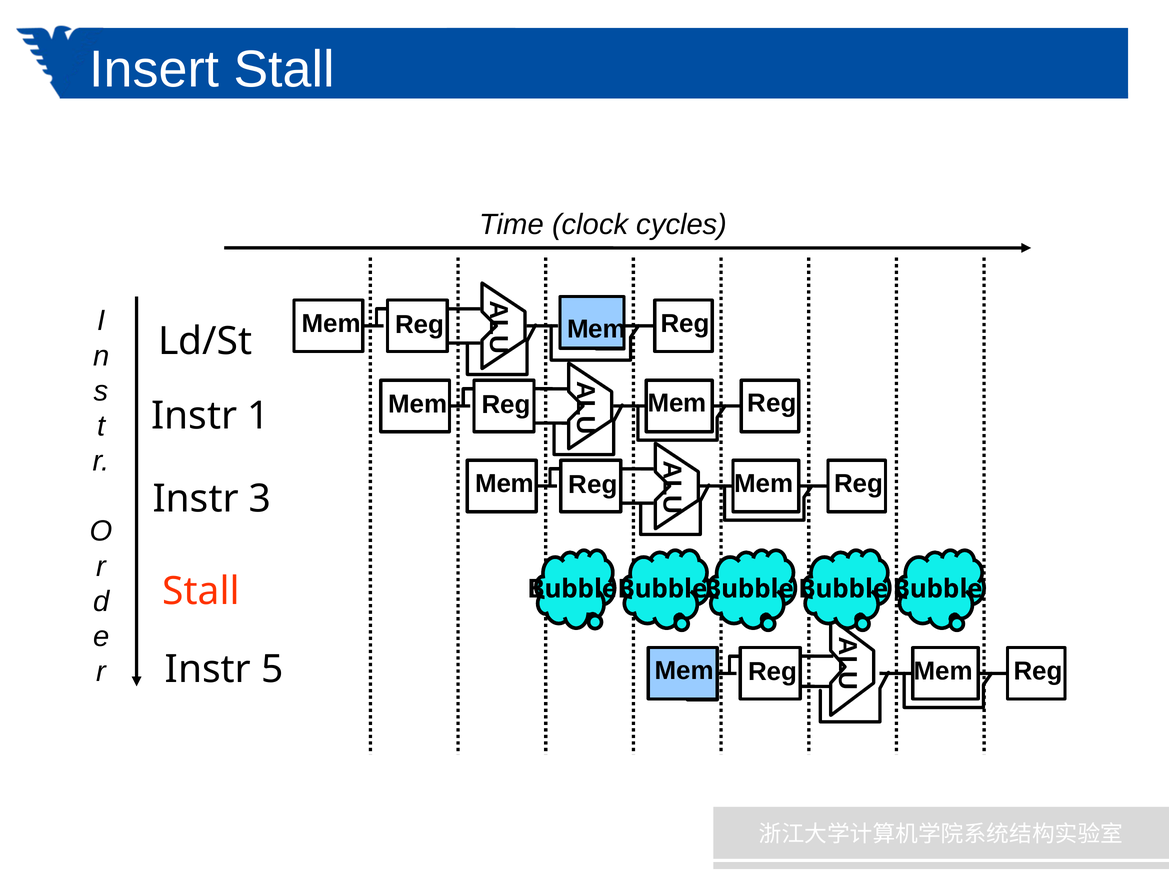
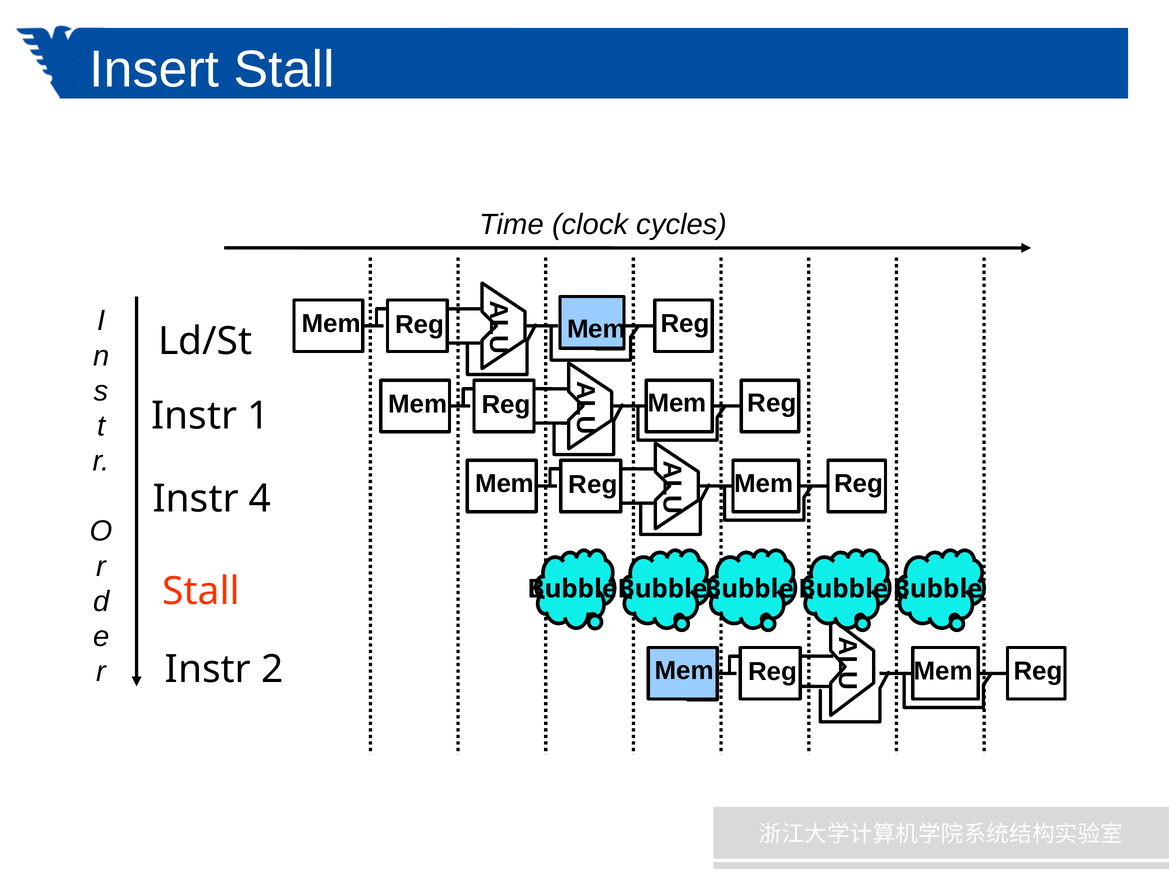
3: 3 -> 4
5: 5 -> 2
